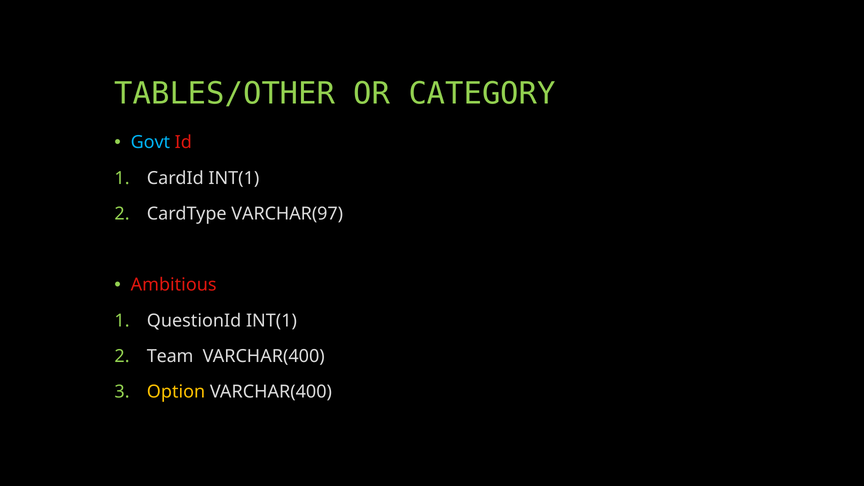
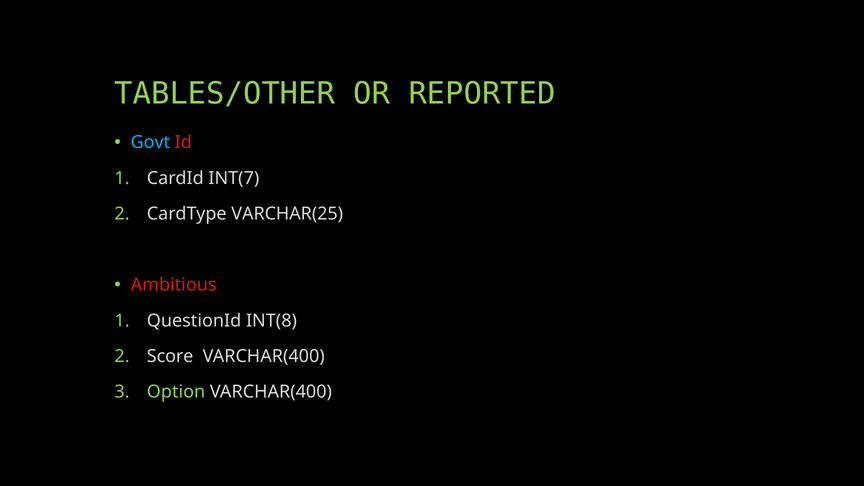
CATEGORY: CATEGORY -> REPORTED
CardId INT(1: INT(1 -> INT(7
VARCHAR(97: VARCHAR(97 -> VARCHAR(25
QuestionId INT(1: INT(1 -> INT(8
Team: Team -> Score
Option colour: yellow -> light green
